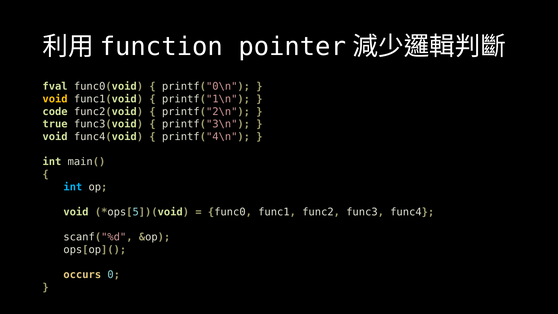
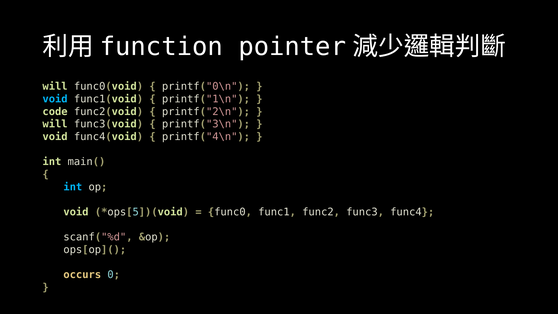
fval at (55, 86): fval -> will
void at (55, 99) colour: yellow -> light blue
true at (55, 124): true -> will
